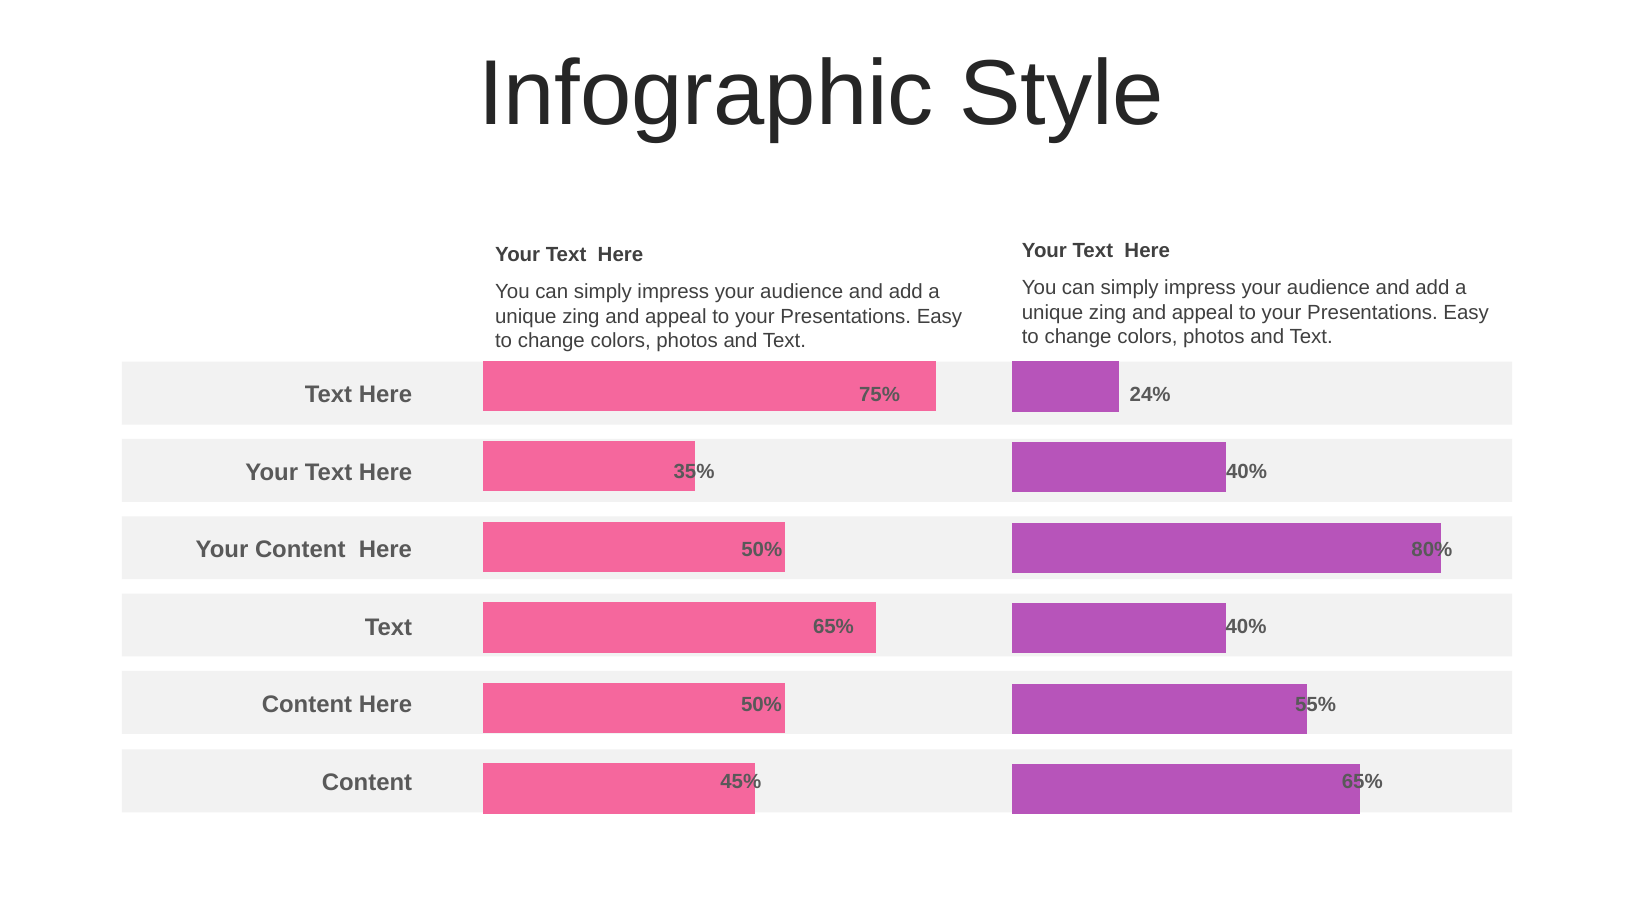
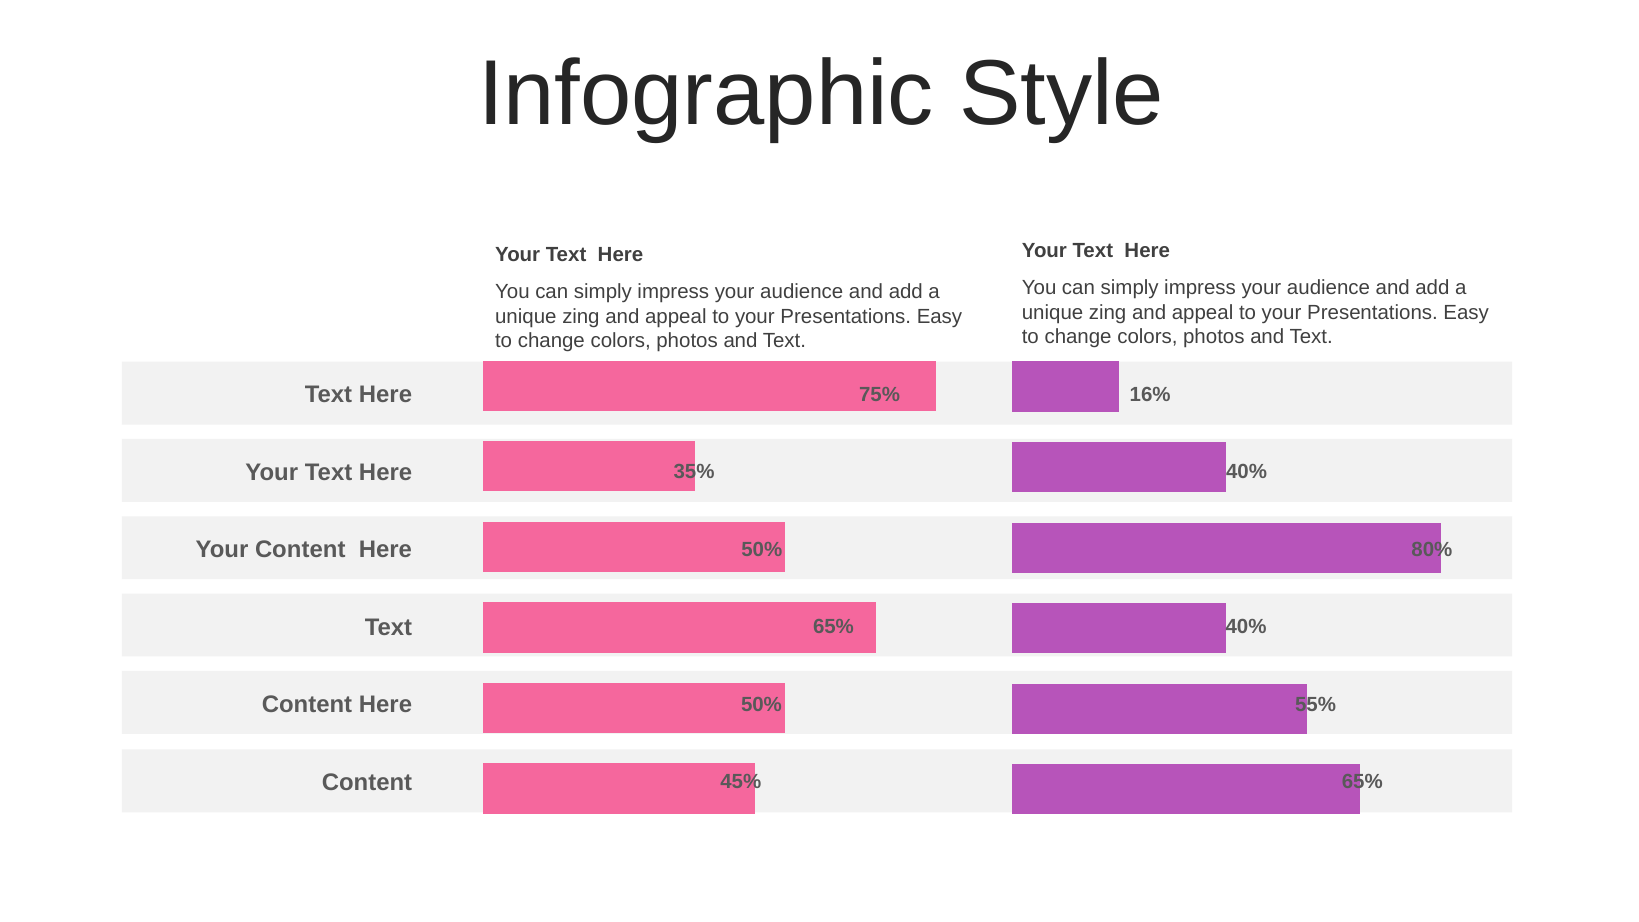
24%: 24% -> 16%
